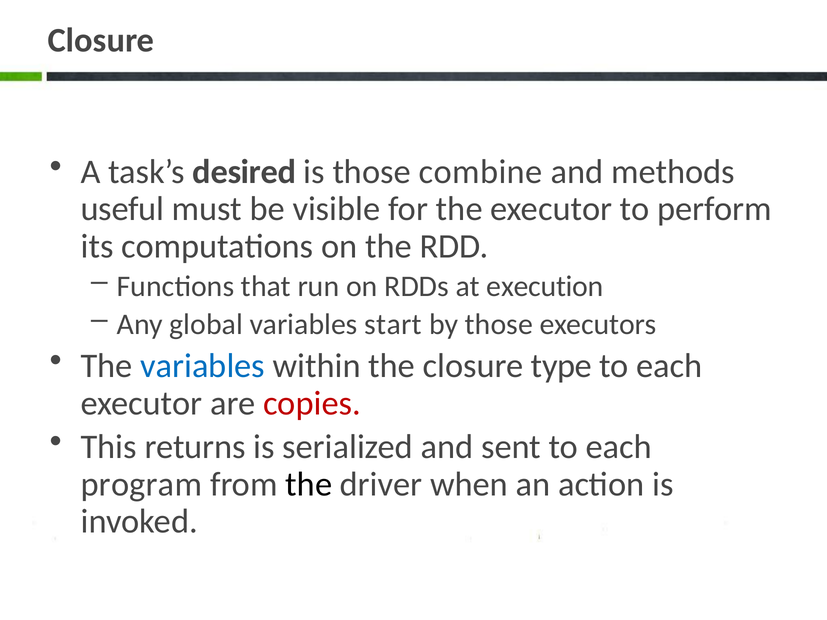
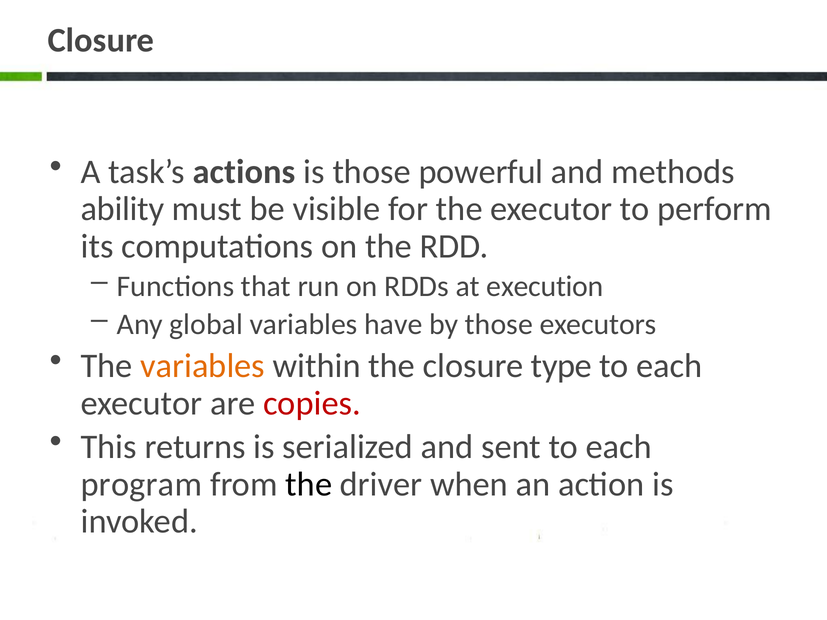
desired: desired -> actions
combine: combine -> powerful
useful: useful -> ability
start: start -> have
variables at (203, 366) colour: blue -> orange
